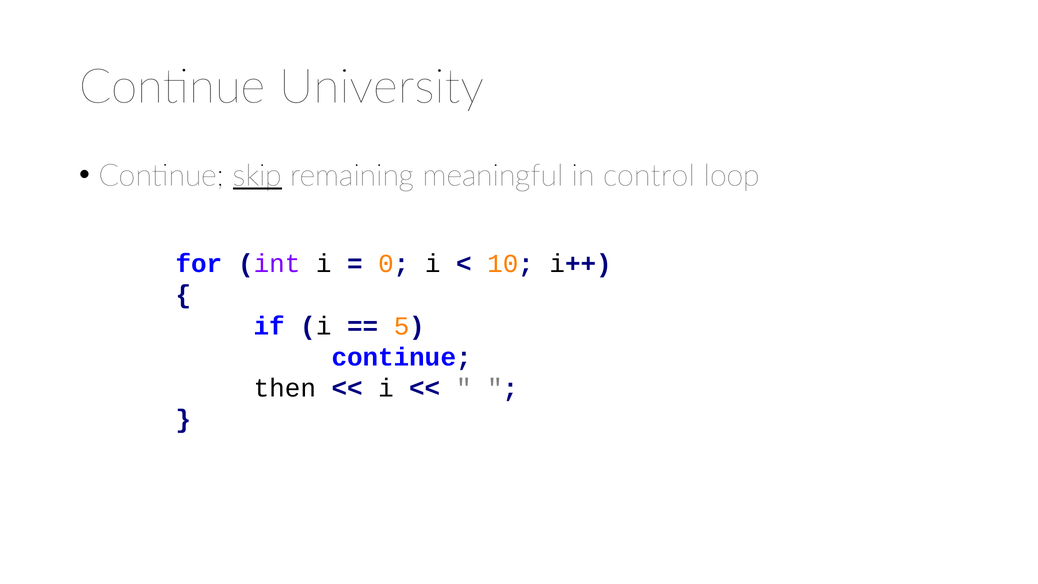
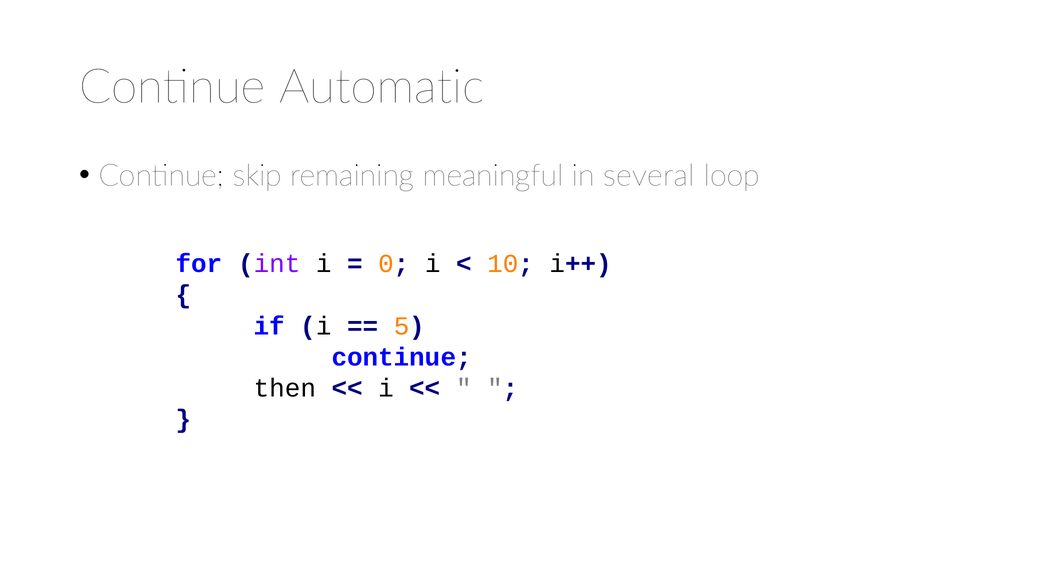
University: University -> Automatic
skip underline: present -> none
control: control -> several
